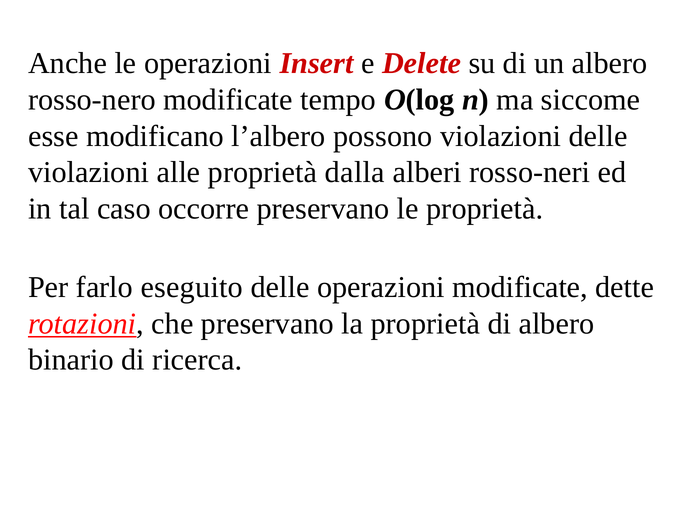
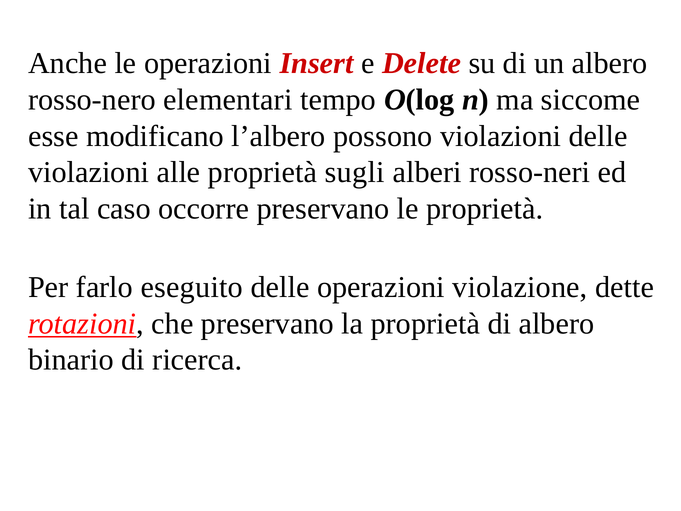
rosso-nero modificate: modificate -> elementari
dalla: dalla -> sugli
operazioni modificate: modificate -> violazione
